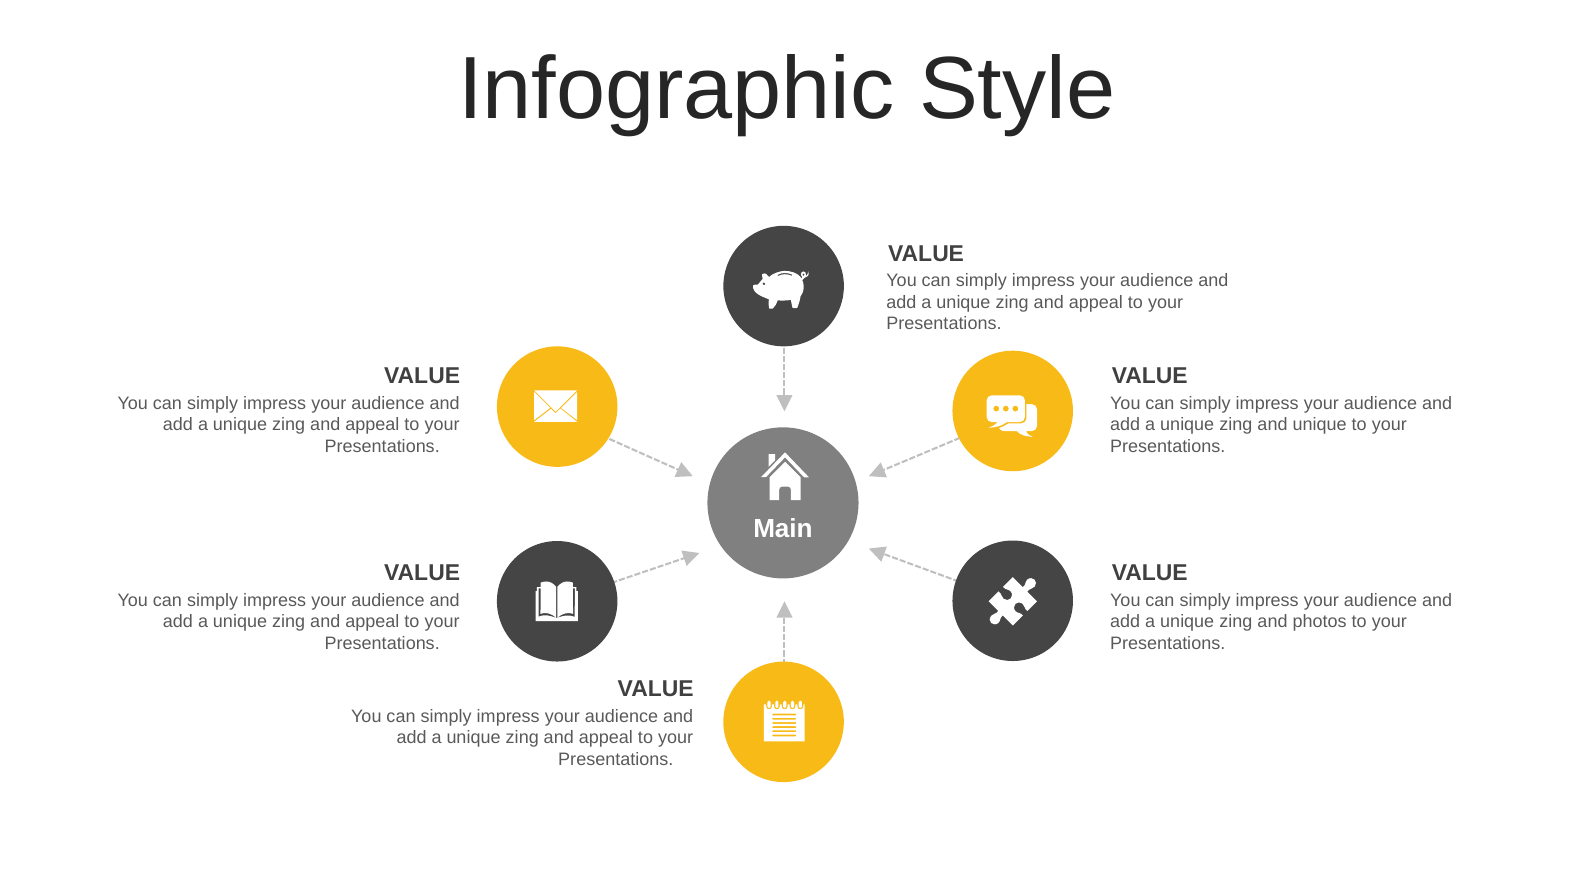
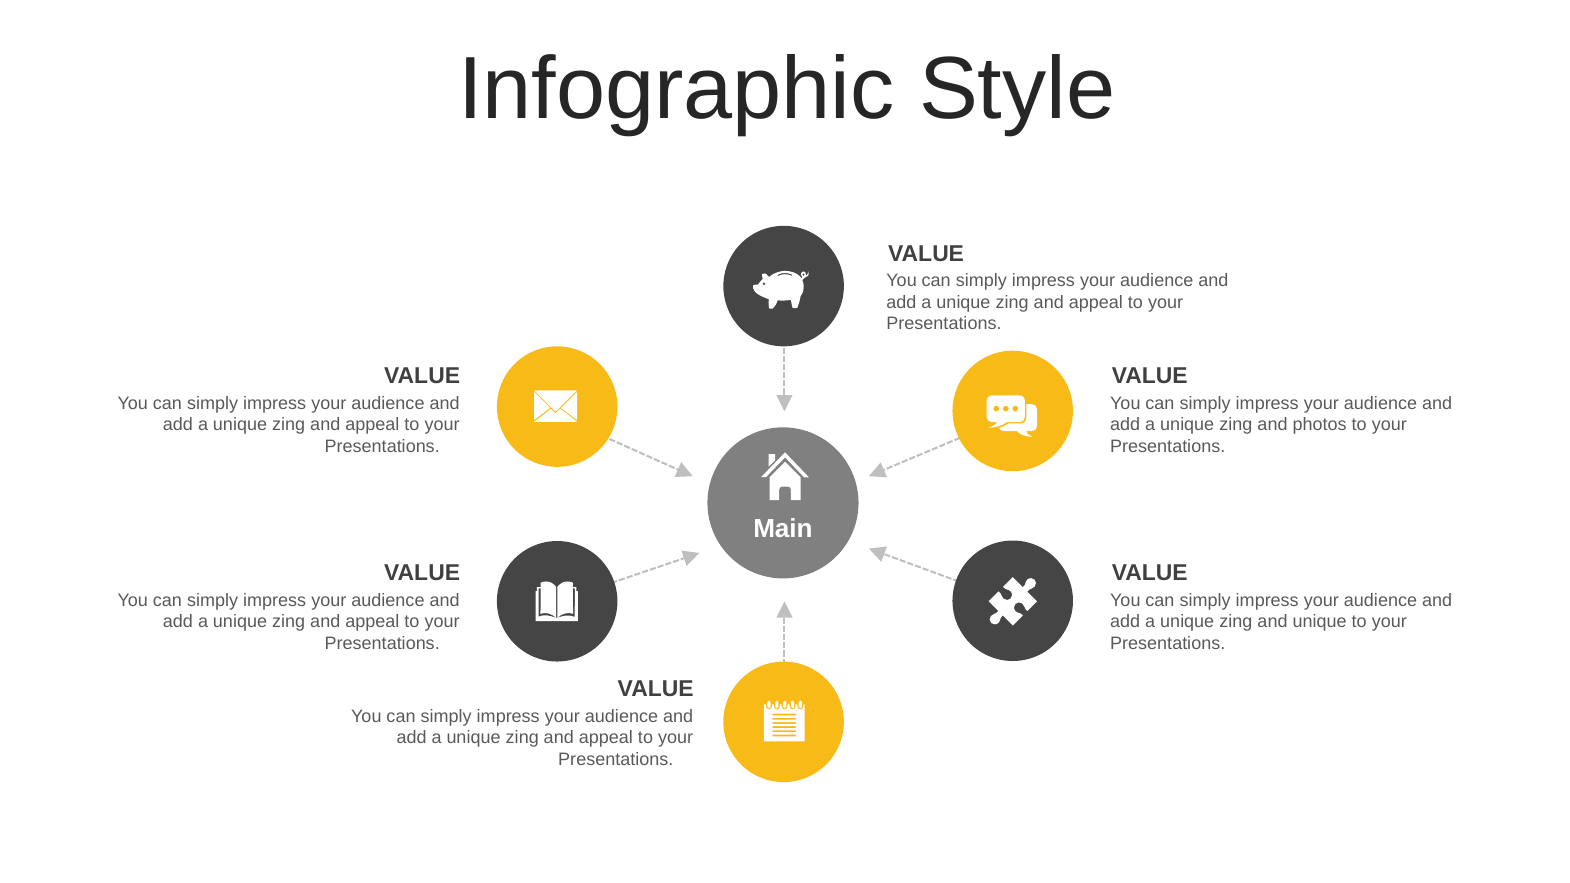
and unique: unique -> photos
and photos: photos -> unique
